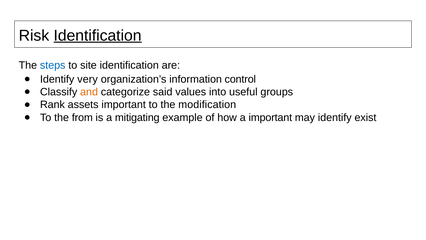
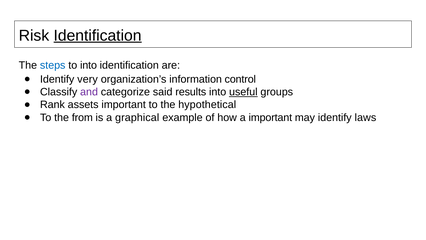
to site: site -> into
and colour: orange -> purple
values: values -> results
useful underline: none -> present
modification: modification -> hypothetical
mitigating: mitigating -> graphical
exist: exist -> laws
